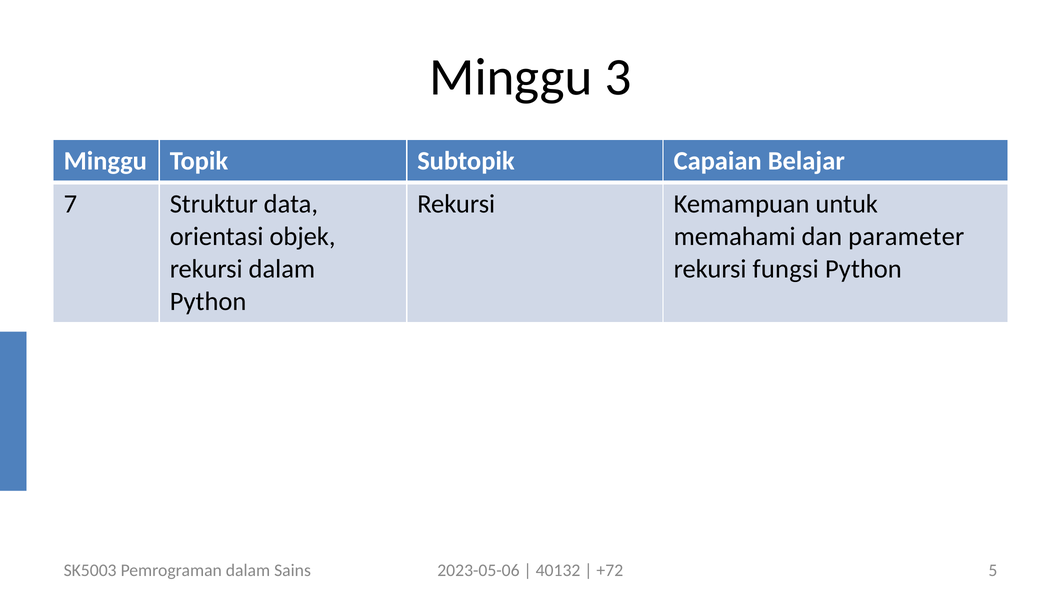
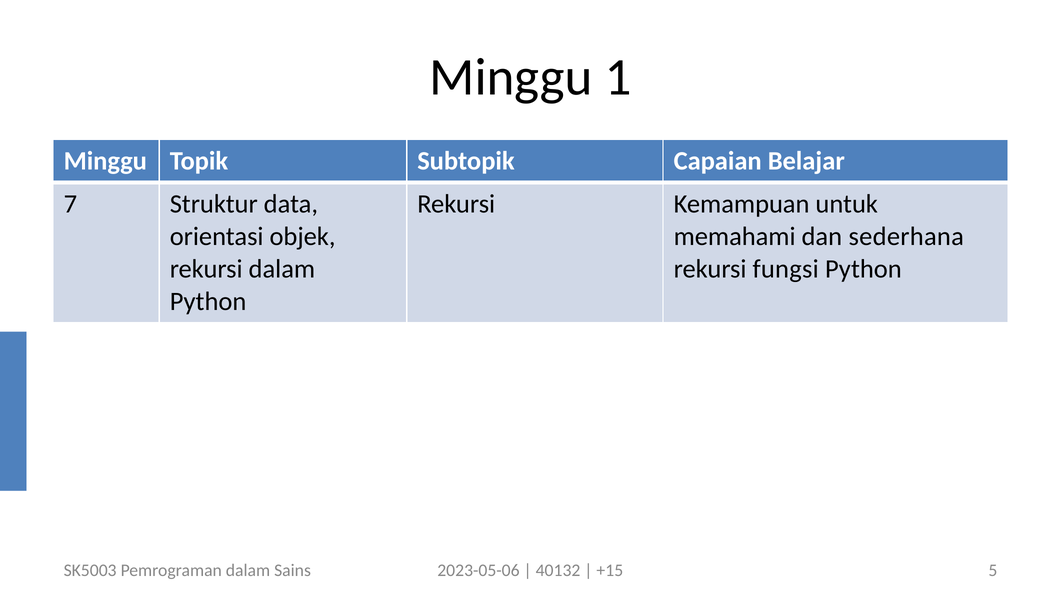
3: 3 -> 1
parameter: parameter -> sederhana
+72: +72 -> +15
